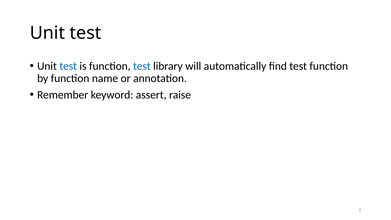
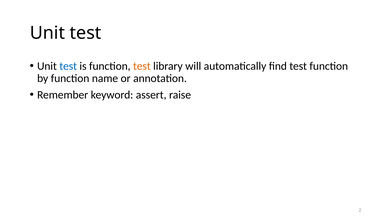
test at (142, 66) colour: blue -> orange
